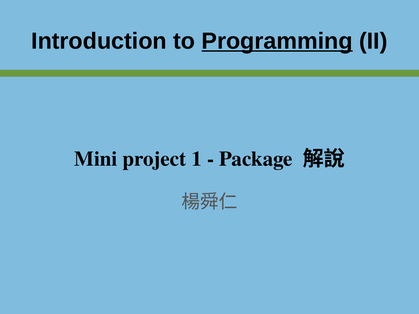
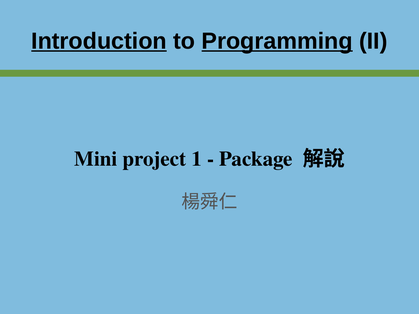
Introduction underline: none -> present
